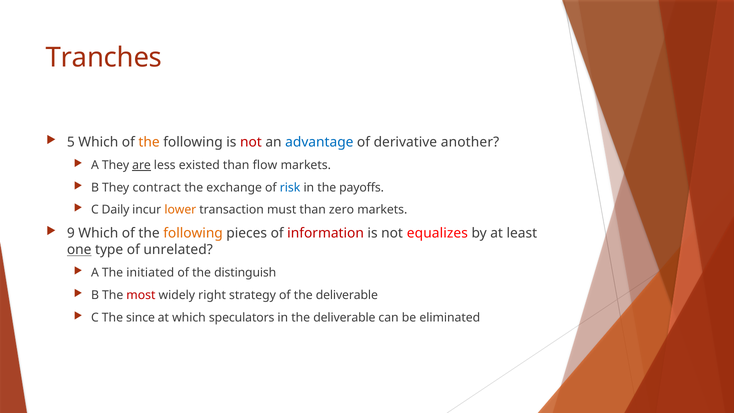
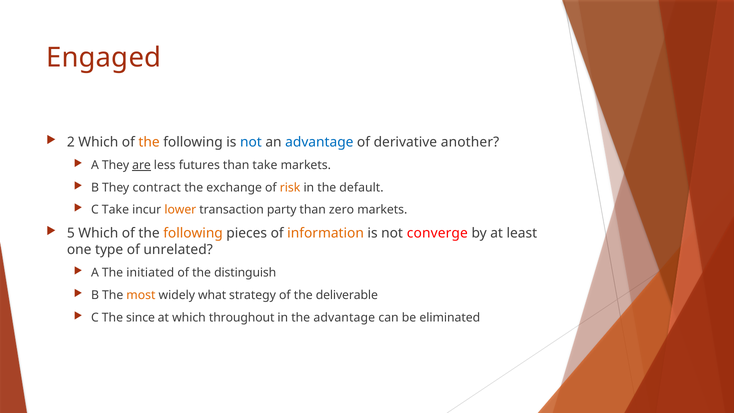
Tranches: Tranches -> Engaged
5: 5 -> 2
not at (251, 142) colour: red -> blue
existed: existed -> futures
than flow: flow -> take
risk colour: blue -> orange
payoffs: payoffs -> default
C Daily: Daily -> Take
must: must -> party
9: 9 -> 5
information colour: red -> orange
equalizes: equalizes -> converge
one underline: present -> none
most colour: red -> orange
right: right -> what
speculators: speculators -> throughout
in the deliverable: deliverable -> advantage
